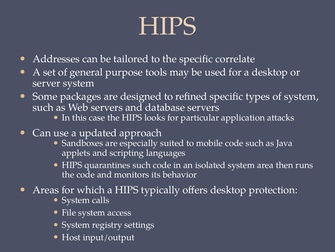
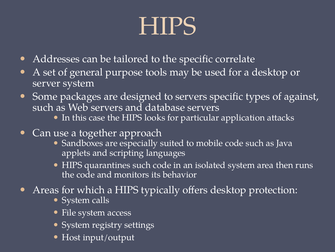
to refined: refined -> servers
of system: system -> against
updated: updated -> together
